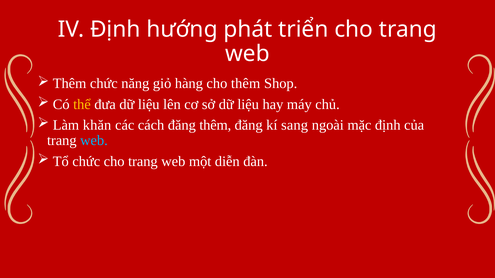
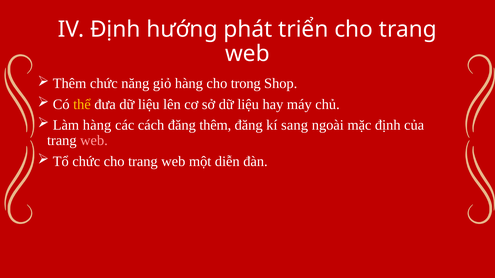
cho thêm: thêm -> trong
Làm khăn: khăn -> hàng
web at (94, 141) colour: light blue -> pink
